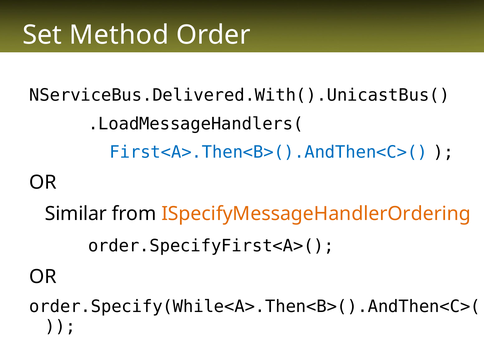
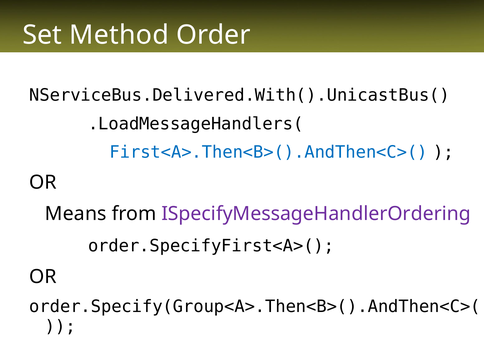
Similar: Similar -> Means
ISpecifyMessageHandlerOrdering colour: orange -> purple
order.Specify(While<A>.Then<B>().AndThen<C>(: order.Specify(While<A>.Then<B>().AndThen<C>( -> order.Specify(Group<A>.Then<B>().AndThen<C>(
